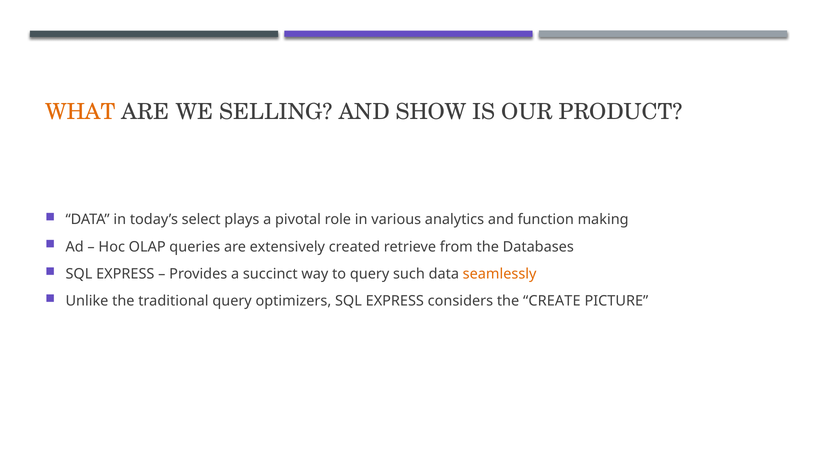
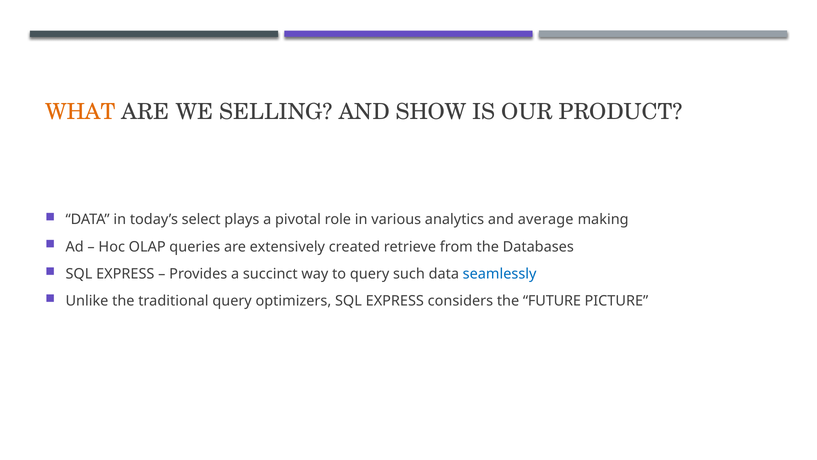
function: function -> average
seamlessly colour: orange -> blue
CREATE: CREATE -> FUTURE
